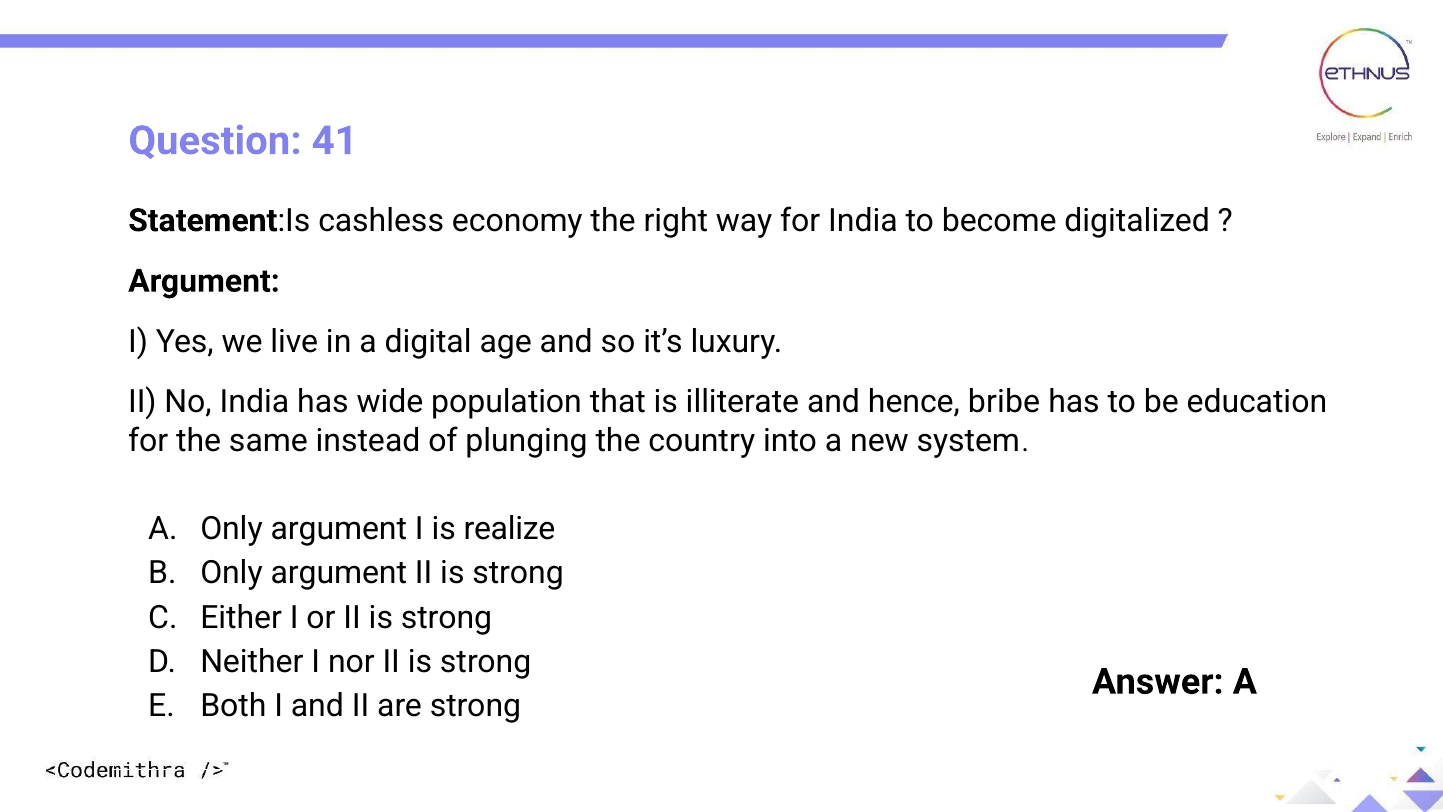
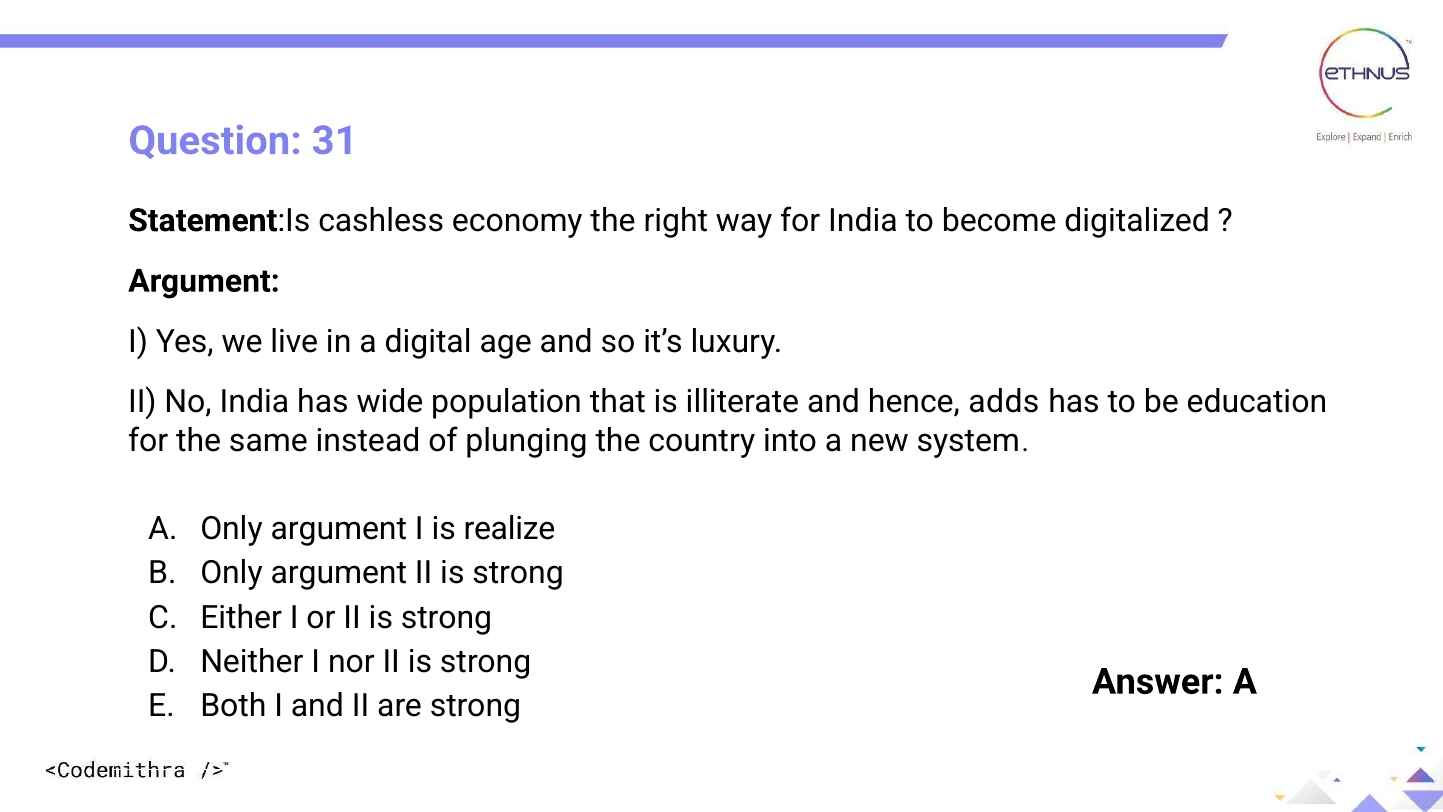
41: 41 -> 31
bribe: bribe -> adds
